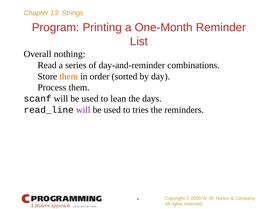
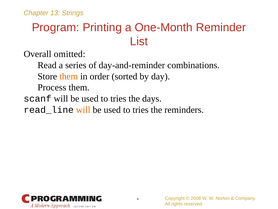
nothing: nothing -> omitted
lean at (118, 98): lean -> tries
will at (83, 110) colour: purple -> orange
